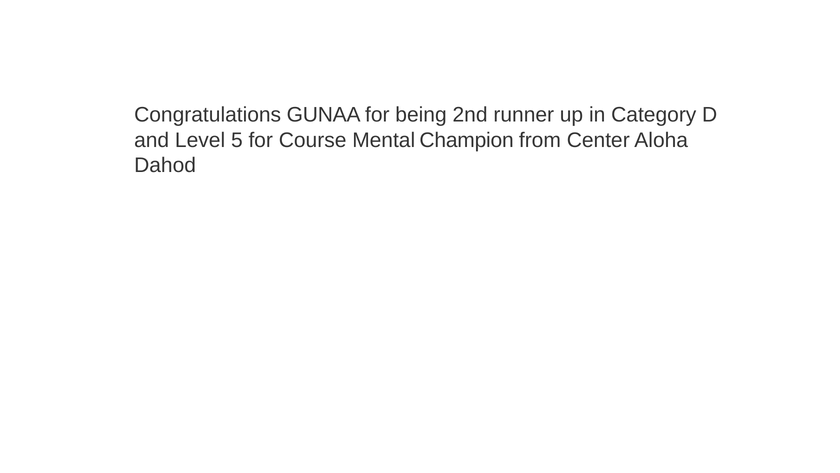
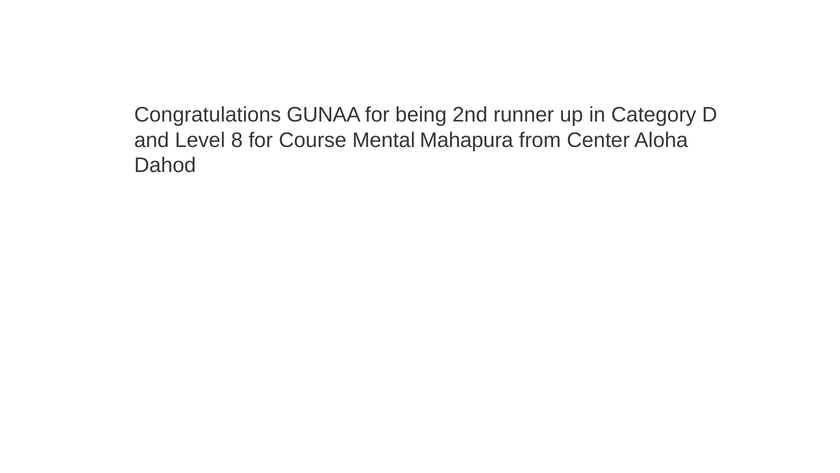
5: 5 -> 8
Champion: Champion -> Mahapura
